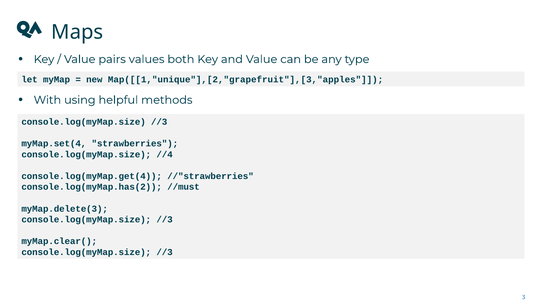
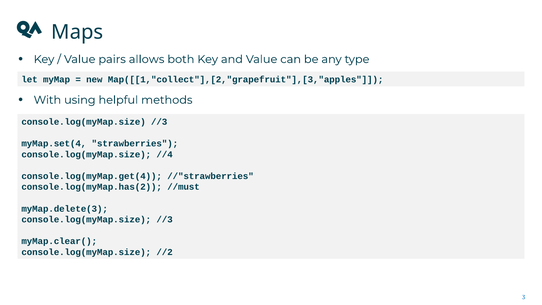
values: values -> allows
Map([[1,"unique"],[2,"grapefruit"],[3,"apples: Map([[1,"unique"],[2,"grapefruit"],[3,"apples -> Map([[1,"collect"],[2,"grapefruit"],[3,"apples
//3 at (165, 252): //3 -> //2
